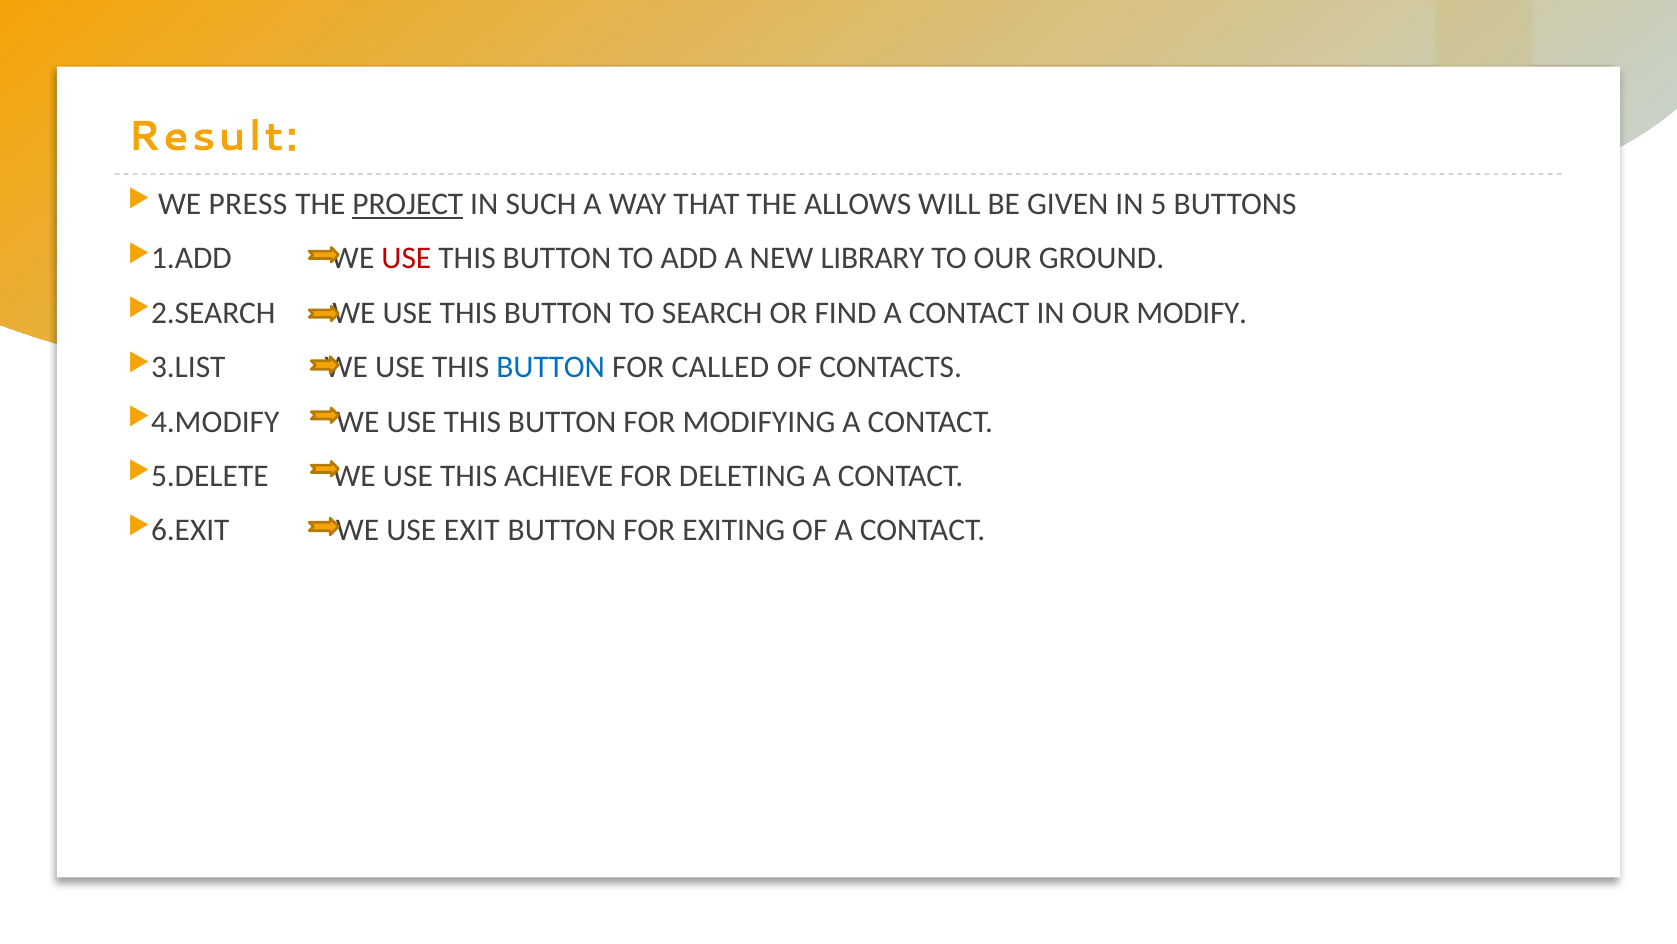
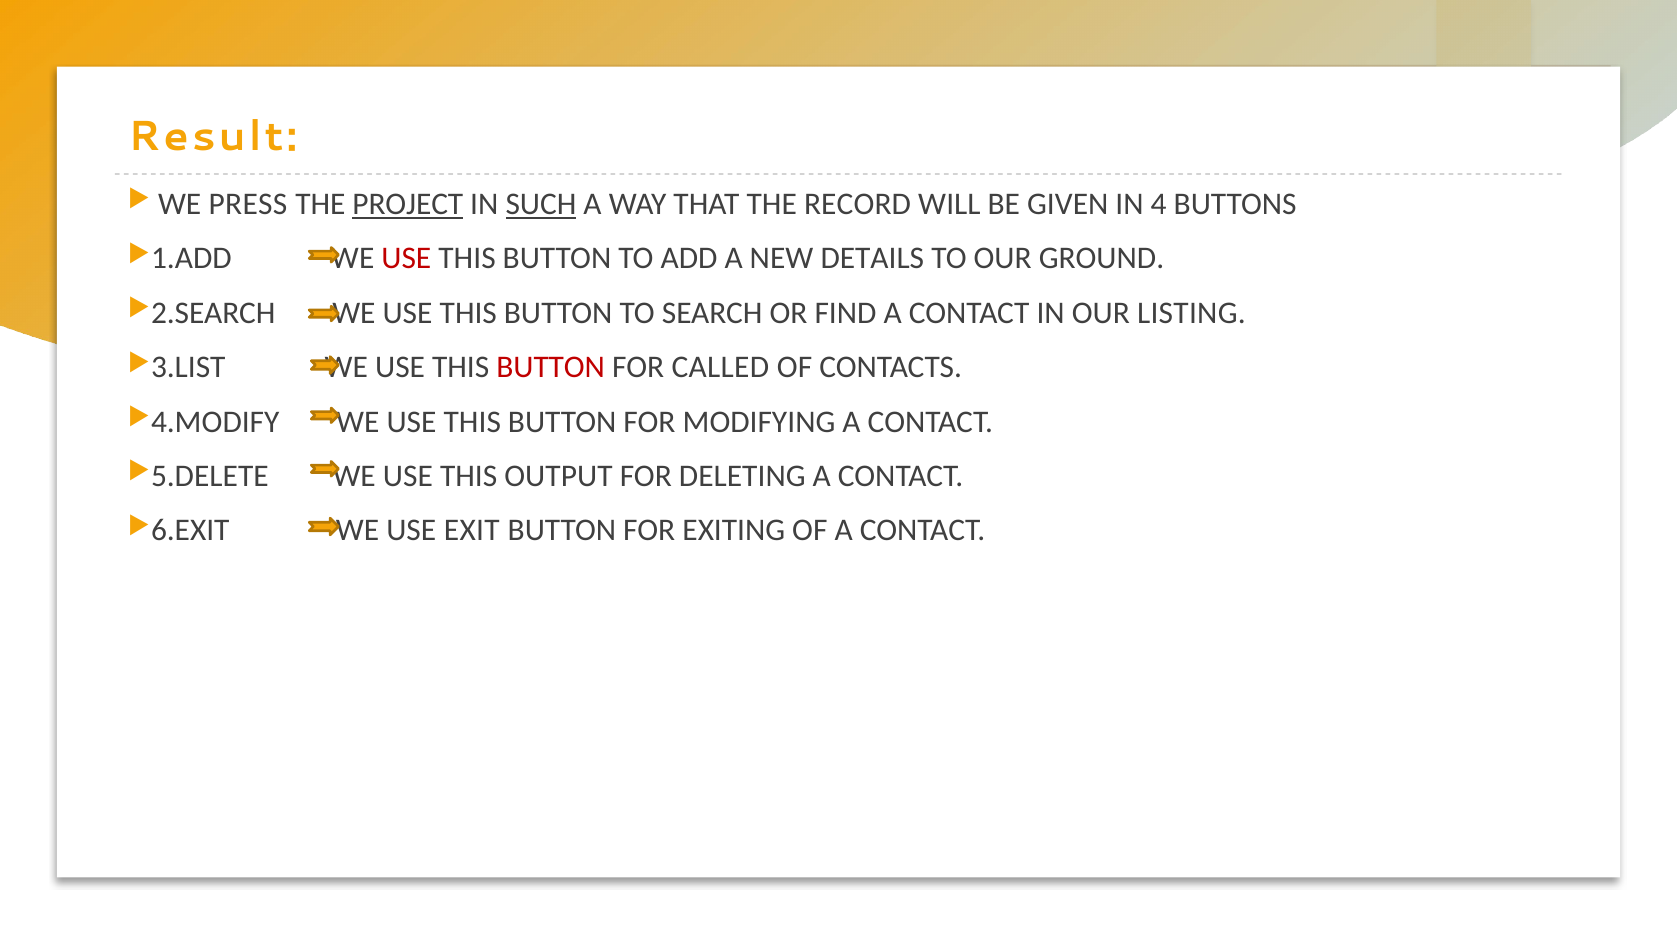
SUCH underline: none -> present
ALLOWS: ALLOWS -> RECORD
5: 5 -> 4
LIBRARY: LIBRARY -> DETAILS
MODIFY: MODIFY -> LISTING
BUTTON at (551, 367) colour: blue -> red
ACHIEVE: ACHIEVE -> OUTPUT
